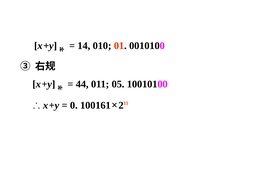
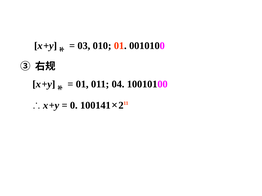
14: 14 -> 03
44 at (82, 84): 44 -> 01
05: 05 -> 04
100161: 100161 -> 100141
